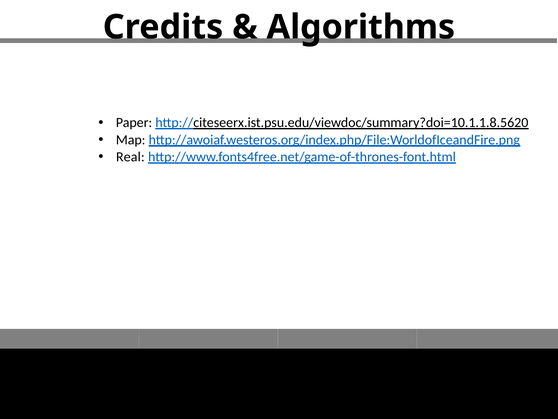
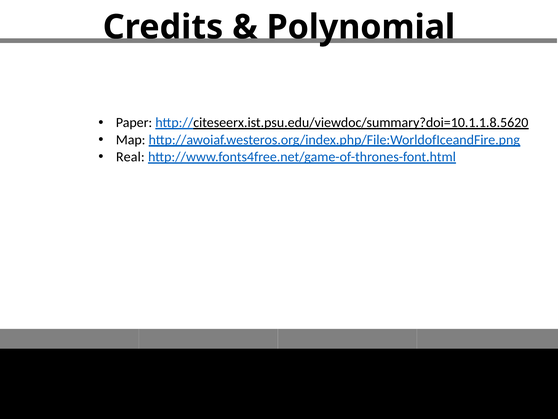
Algorithms: Algorithms -> Polynomial
